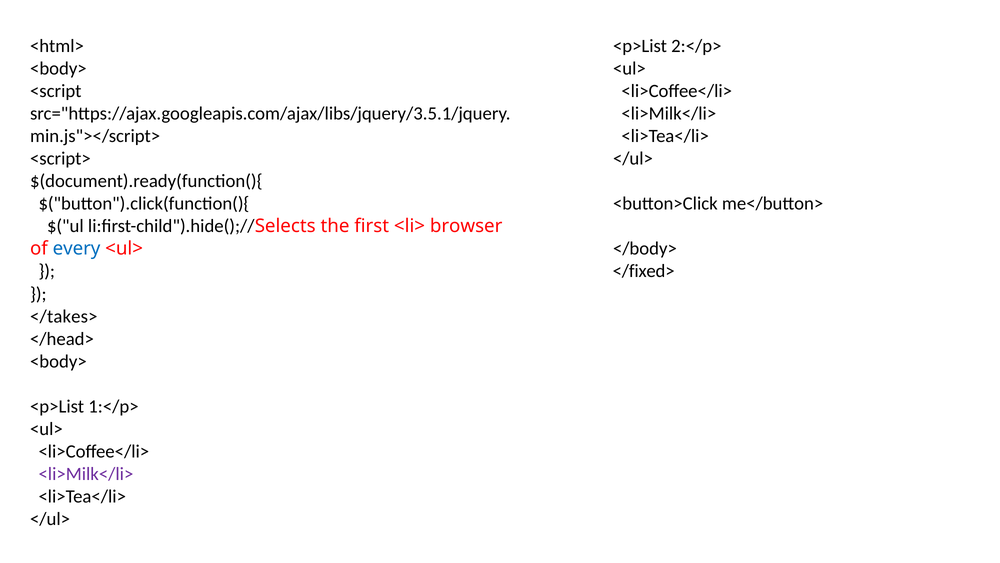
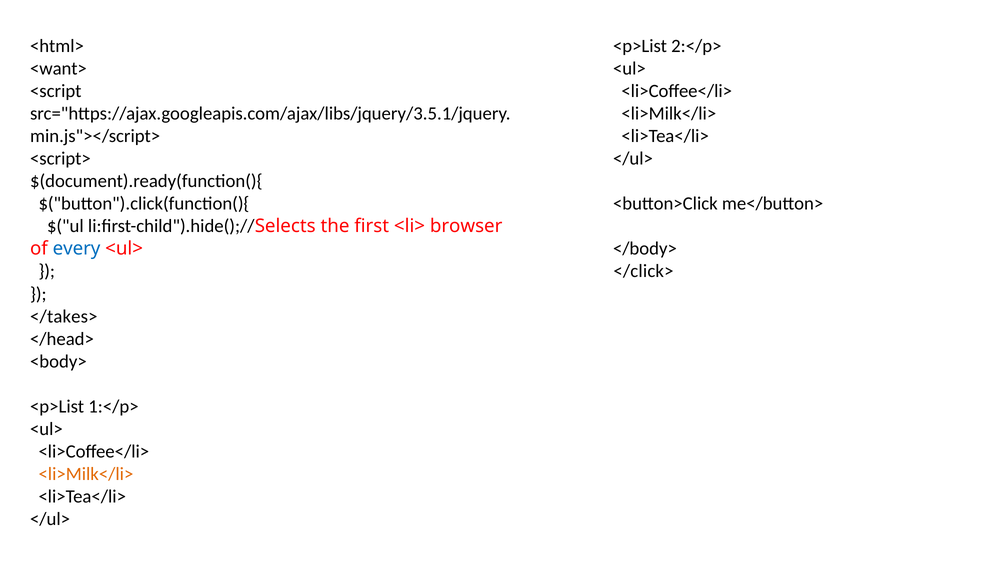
<body> at (58, 69): <body> -> <want>
</fixed>: </fixed> -> </click>
<li>Milk</li> at (86, 474) colour: purple -> orange
